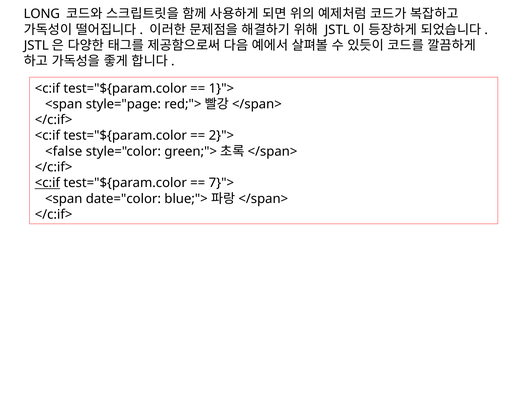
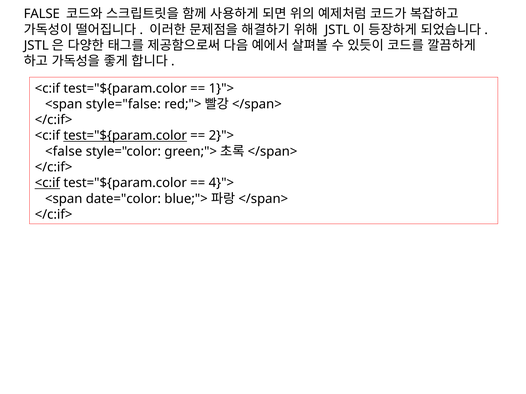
LONG: LONG -> FALSE
style="page: style="page -> style="false
test="${param.color at (125, 136) underline: none -> present
7}">: 7}"> -> 4}">
